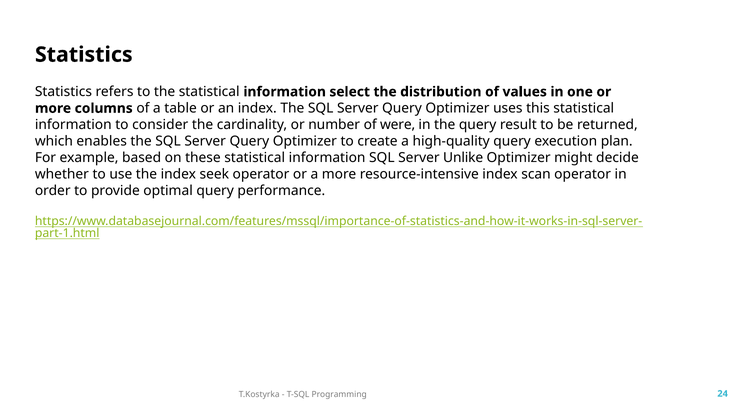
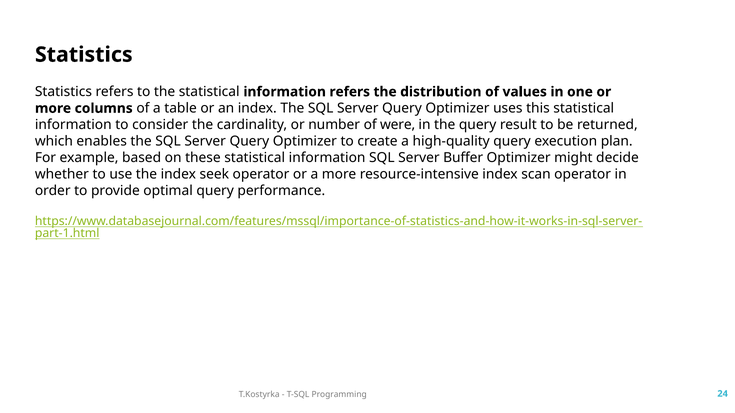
information select: select -> refers
Unlike: Unlike -> Buffer
